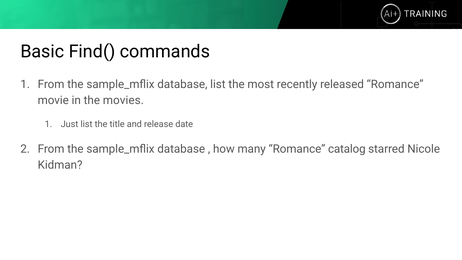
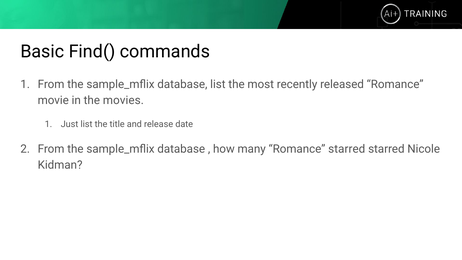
Romance catalog: catalog -> starred
